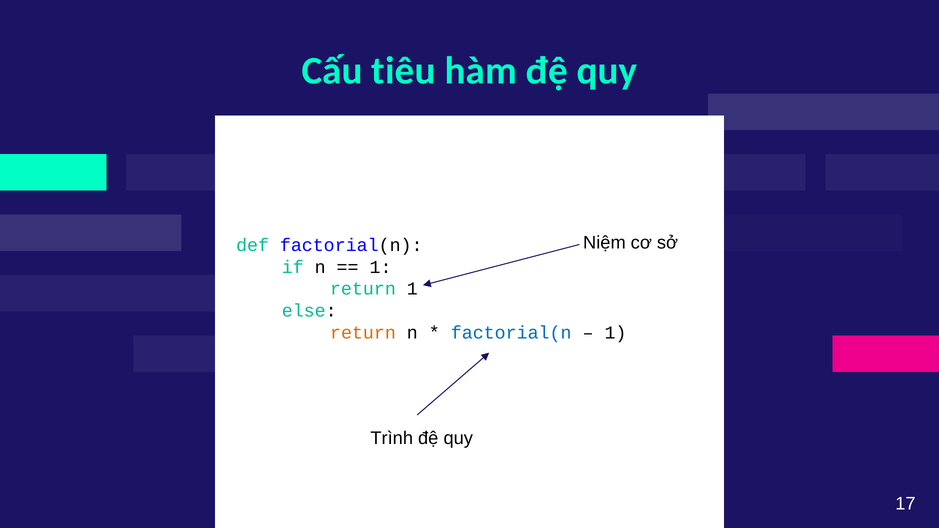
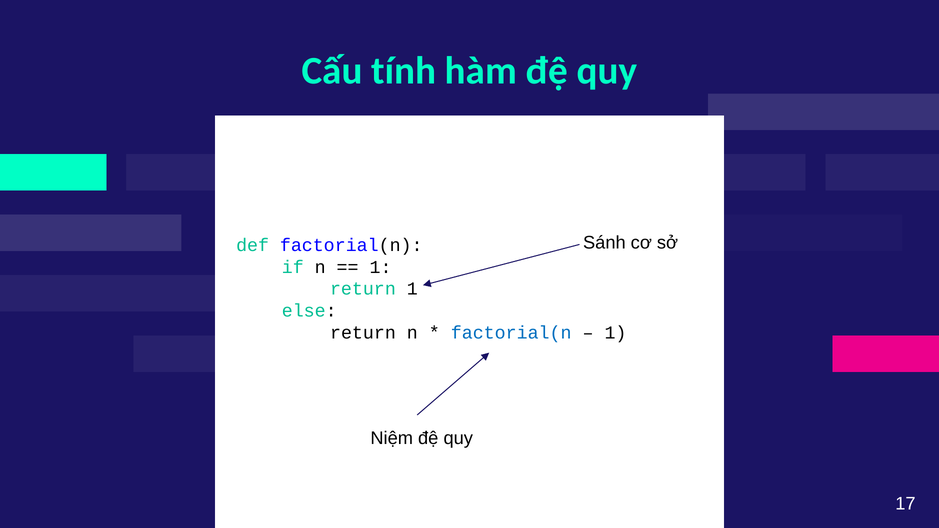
tiêu: tiêu -> tính
Niệm: Niệm -> Sánh
return at (363, 333) colour: orange -> black
Trình: Trình -> Niệm
